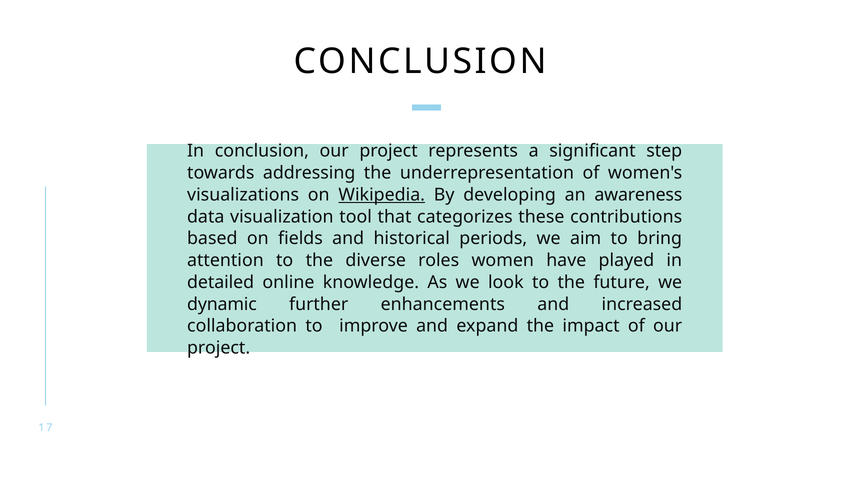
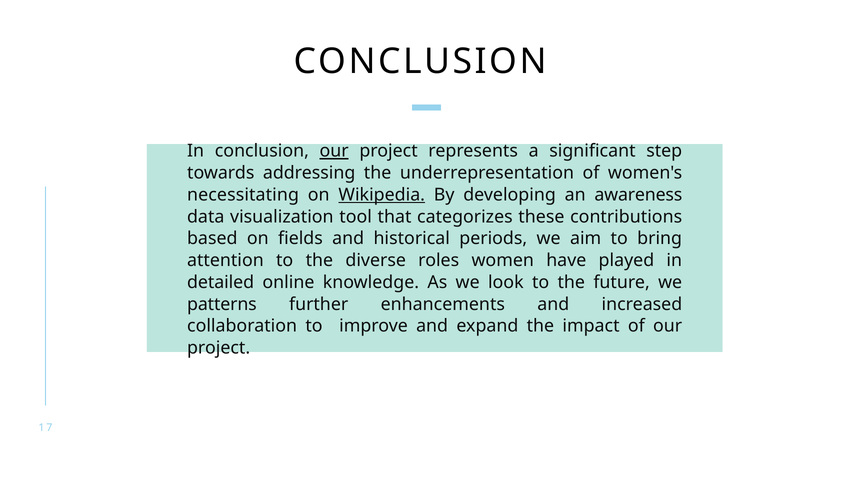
our at (334, 151) underline: none -> present
visualizations: visualizations -> necessitating
dynamic: dynamic -> patterns
